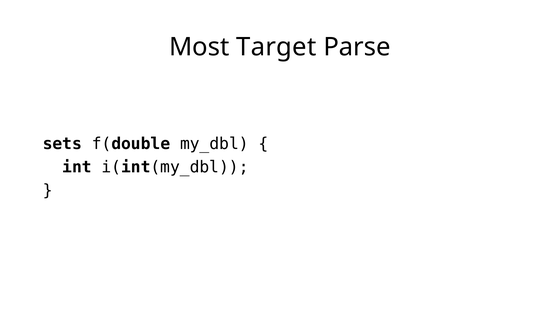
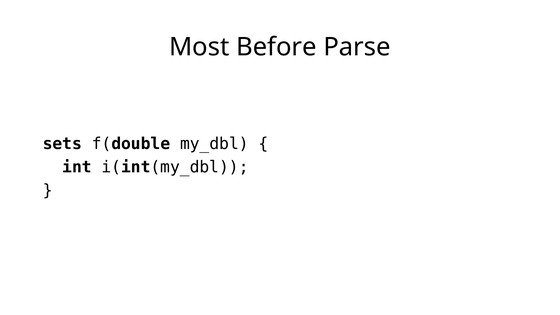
Target: Target -> Before
